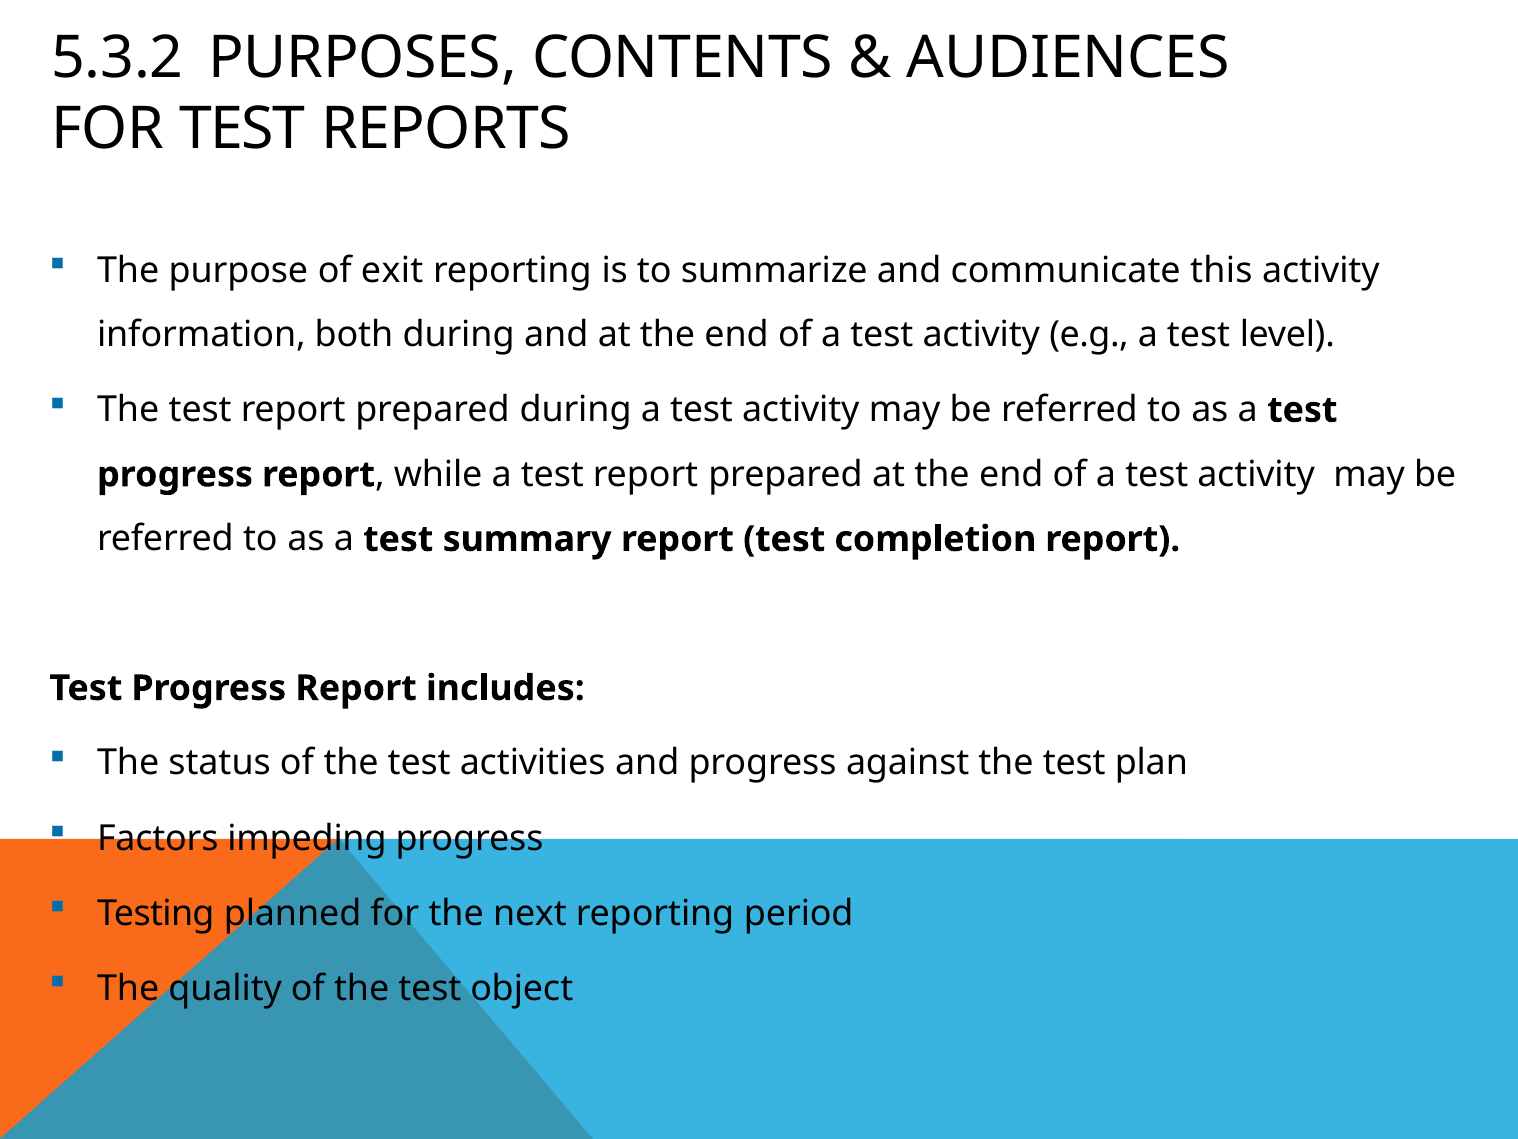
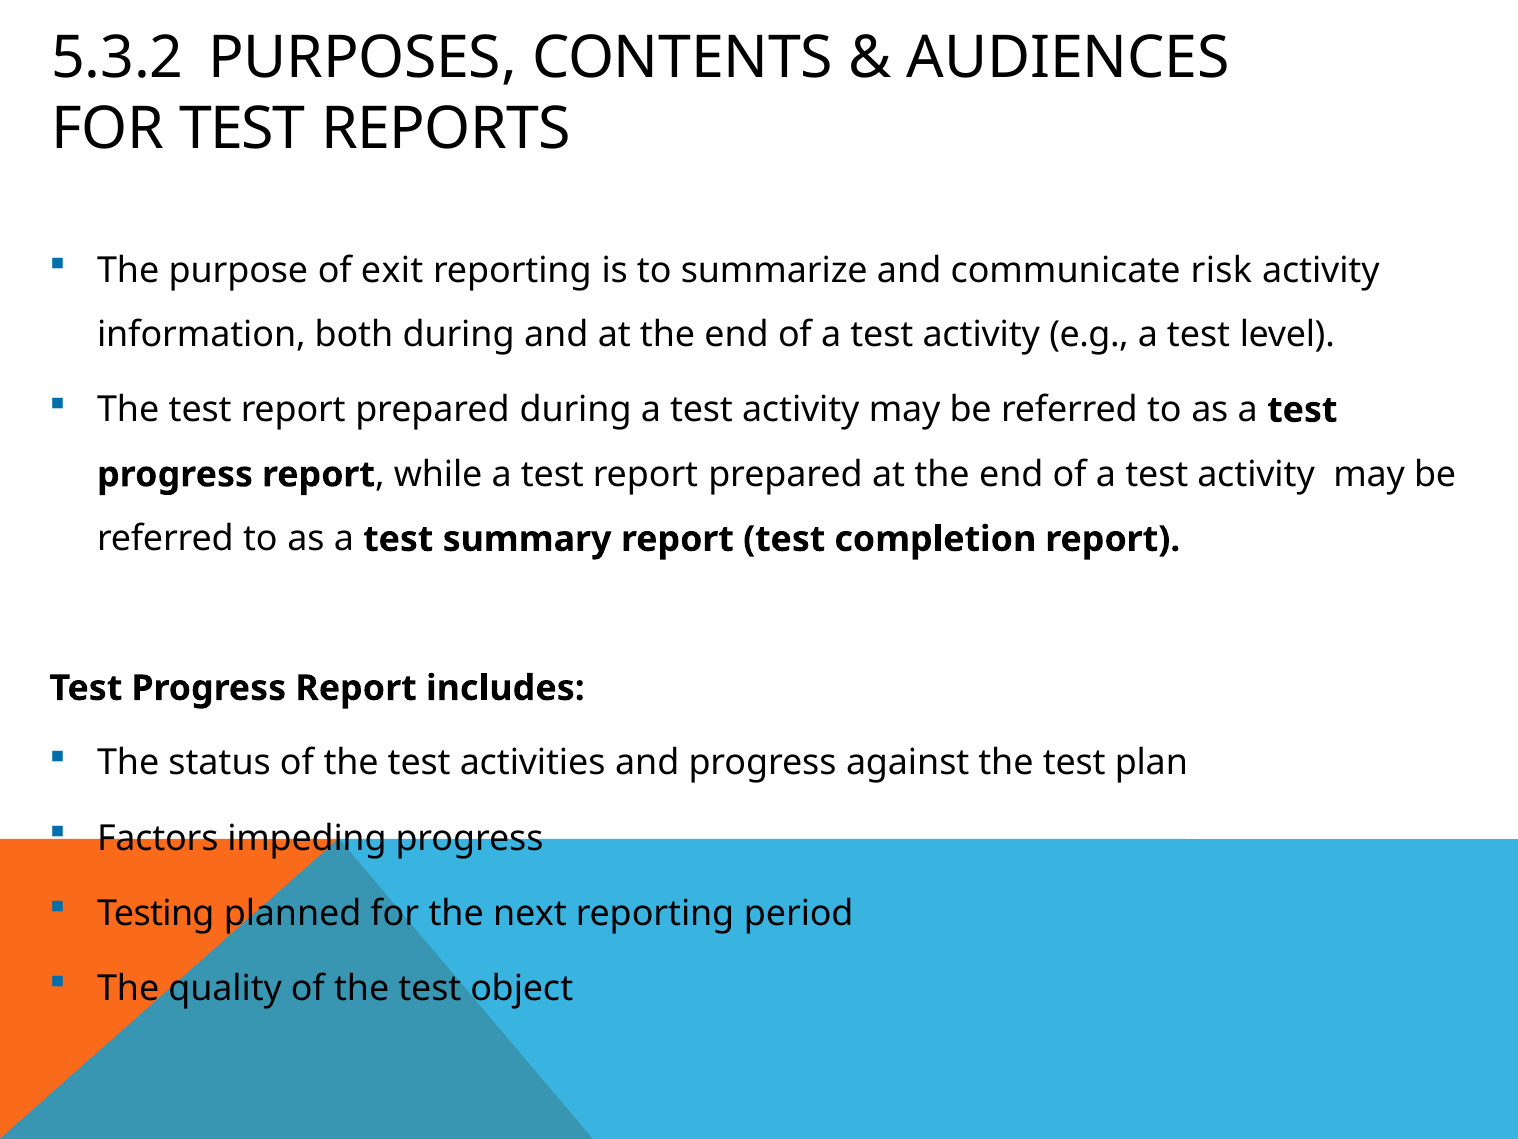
this: this -> risk
